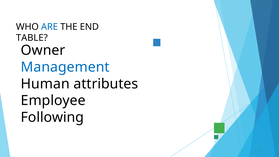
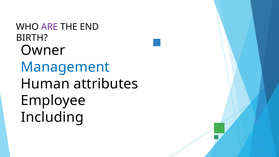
ARE colour: blue -> purple
TABLE: TABLE -> BIRTH
Following: Following -> Including
